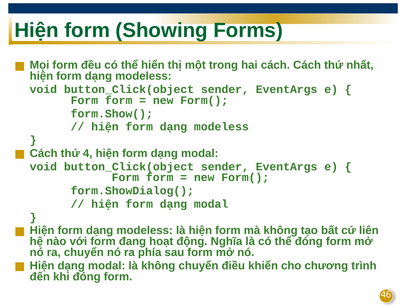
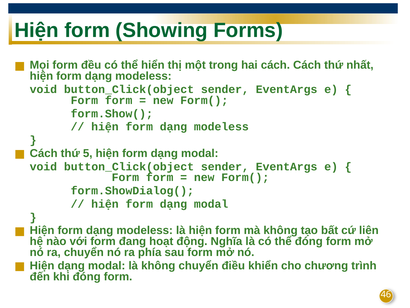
4: 4 -> 5
